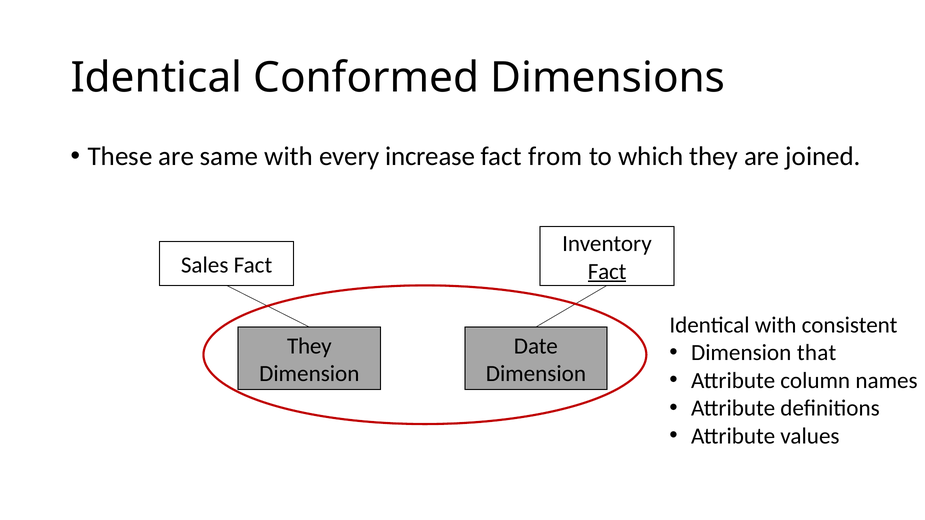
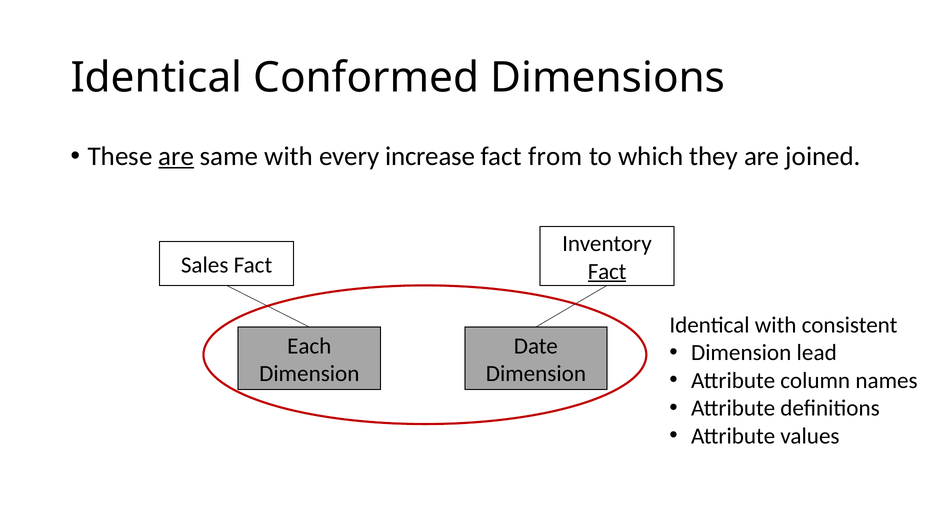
are at (176, 156) underline: none -> present
They at (309, 346): They -> Each
that: that -> lead
